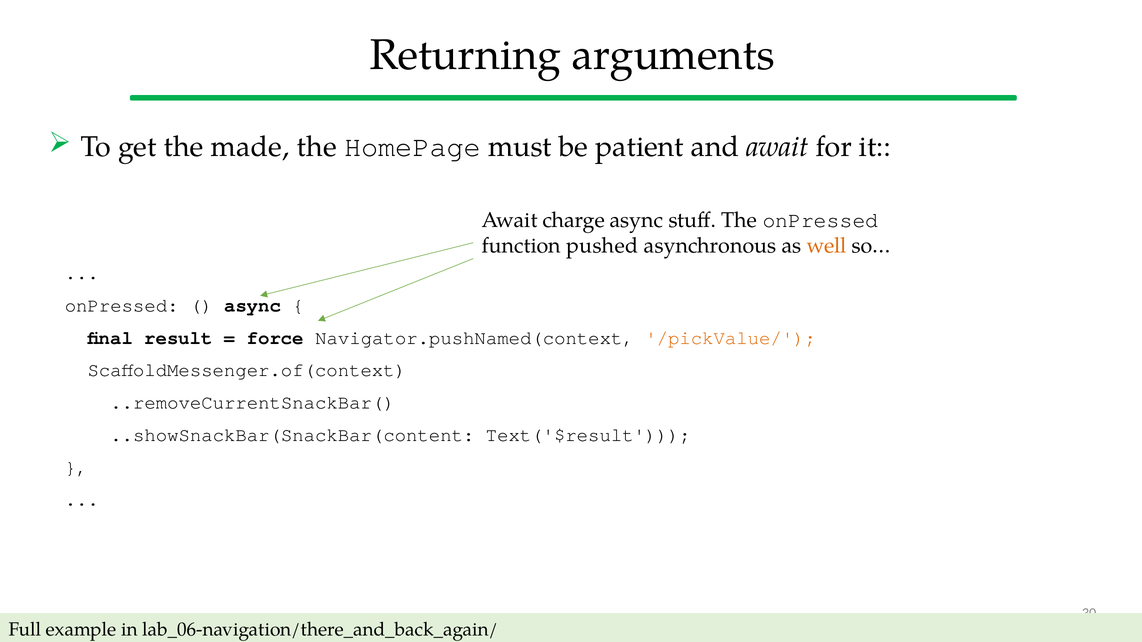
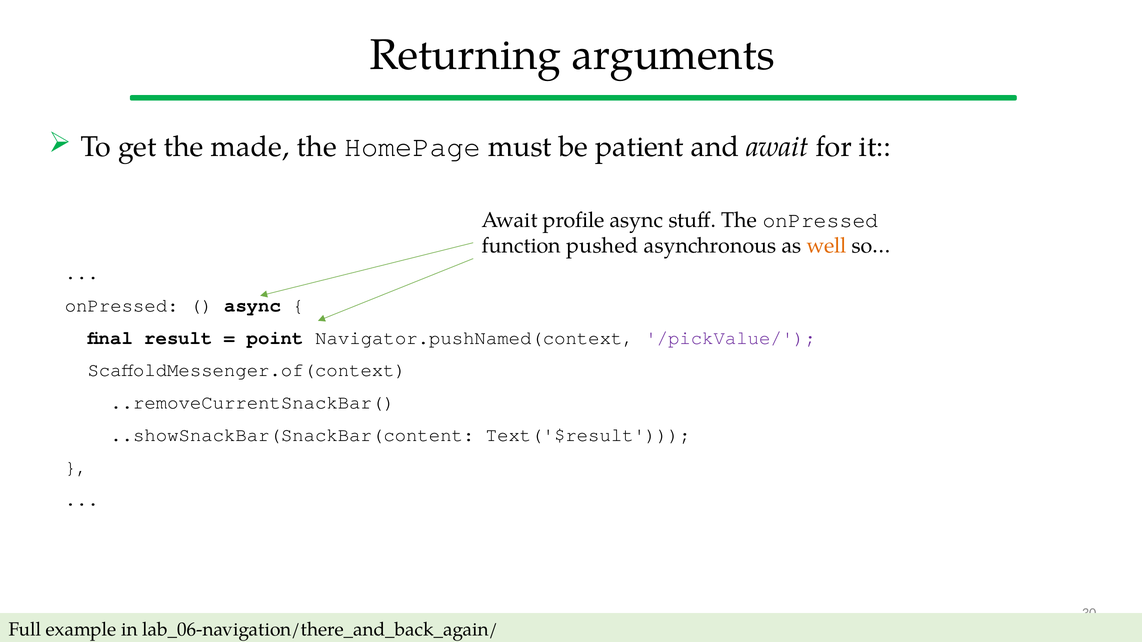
charge: charge -> profile
force: force -> point
/pickValue/ colour: orange -> purple
